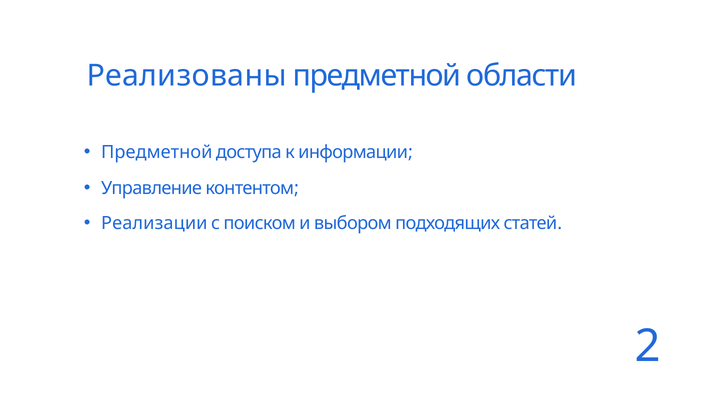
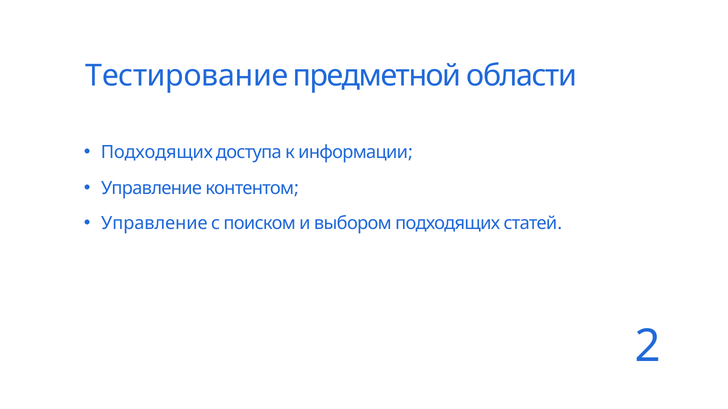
Реализованы: Реализованы -> Тестирование
Предметной at (157, 153): Предметной -> Подходящих
Реализации at (154, 223): Реализации -> Управление
